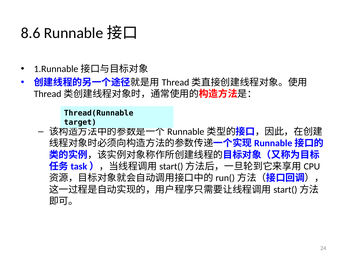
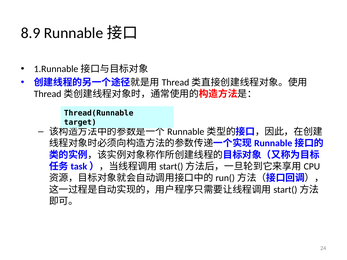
8.6: 8.6 -> 8.9
